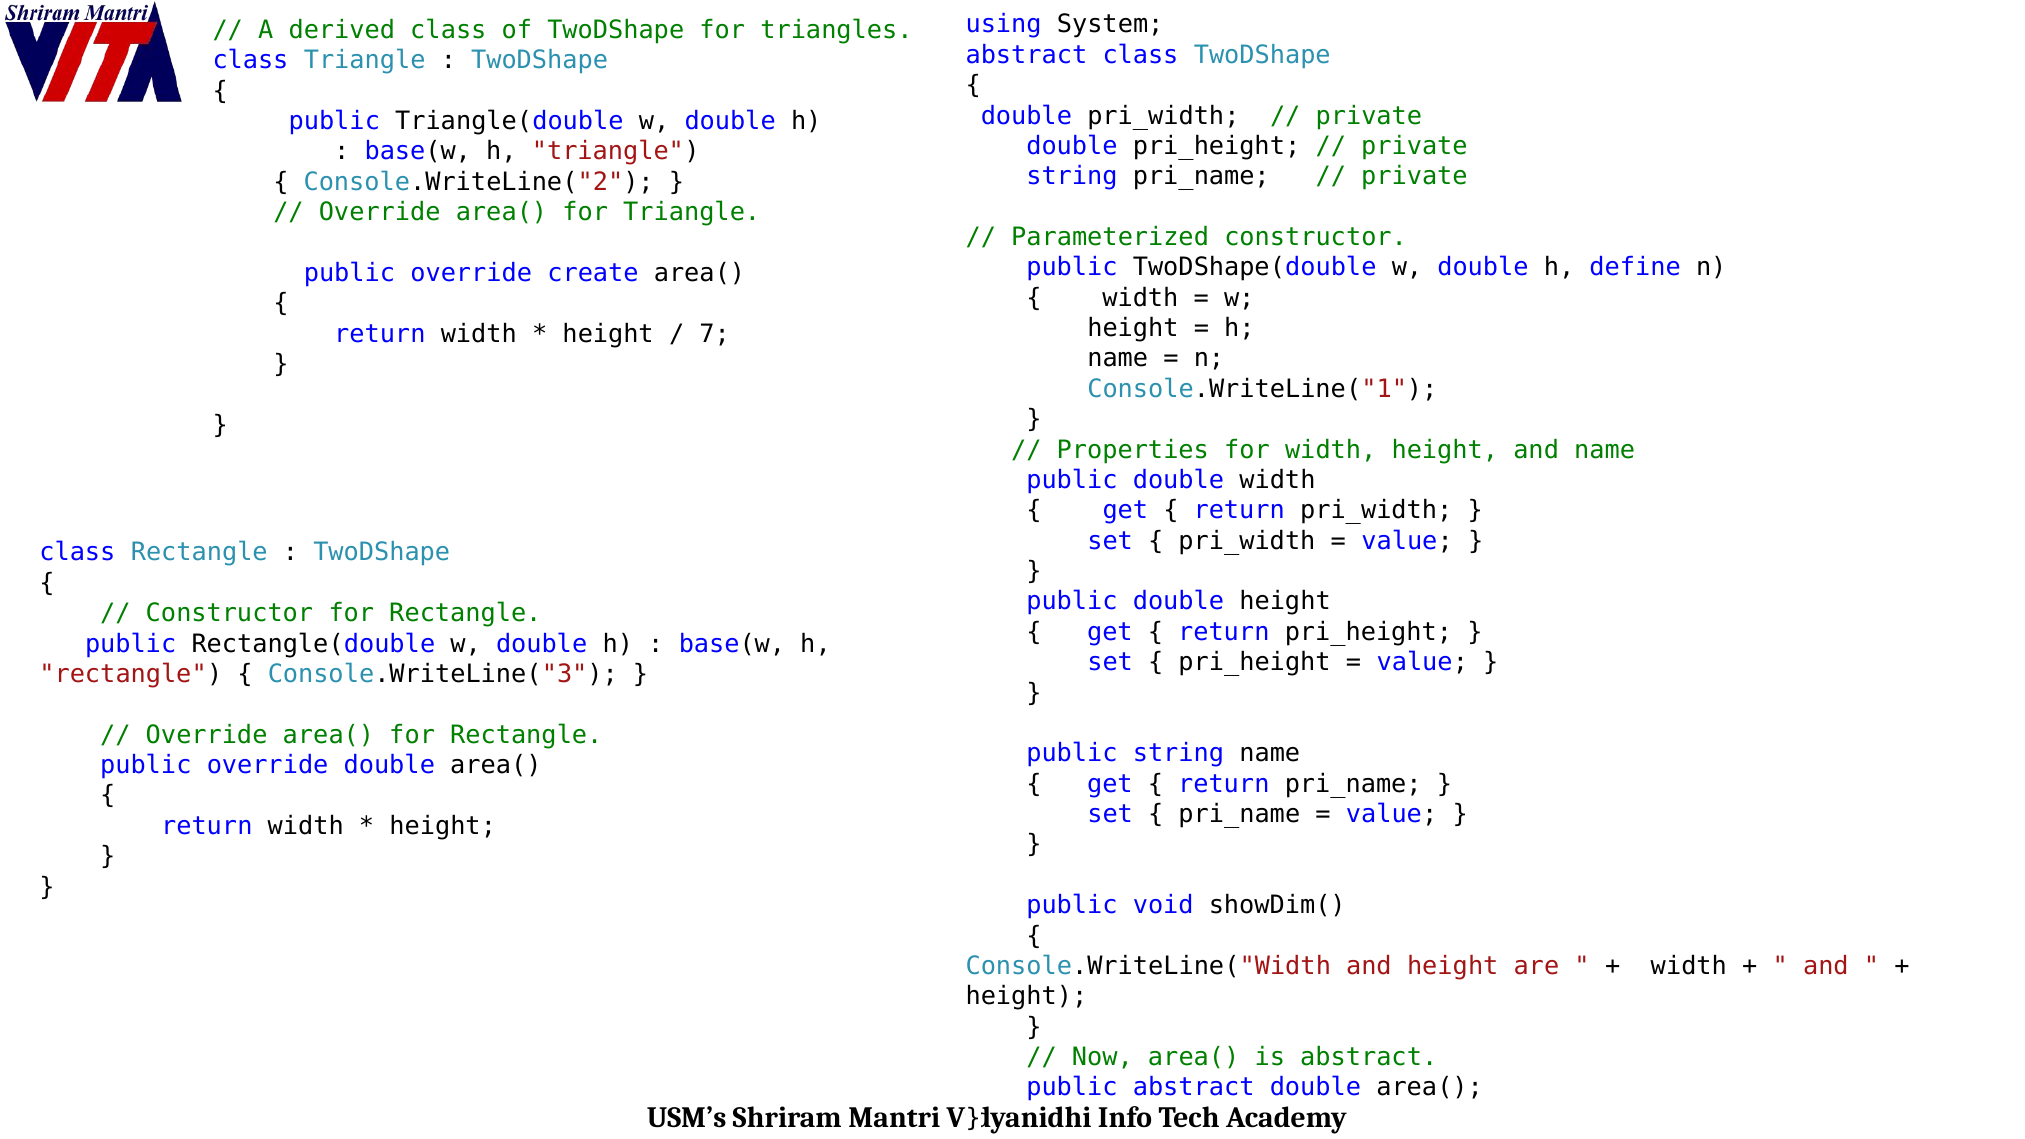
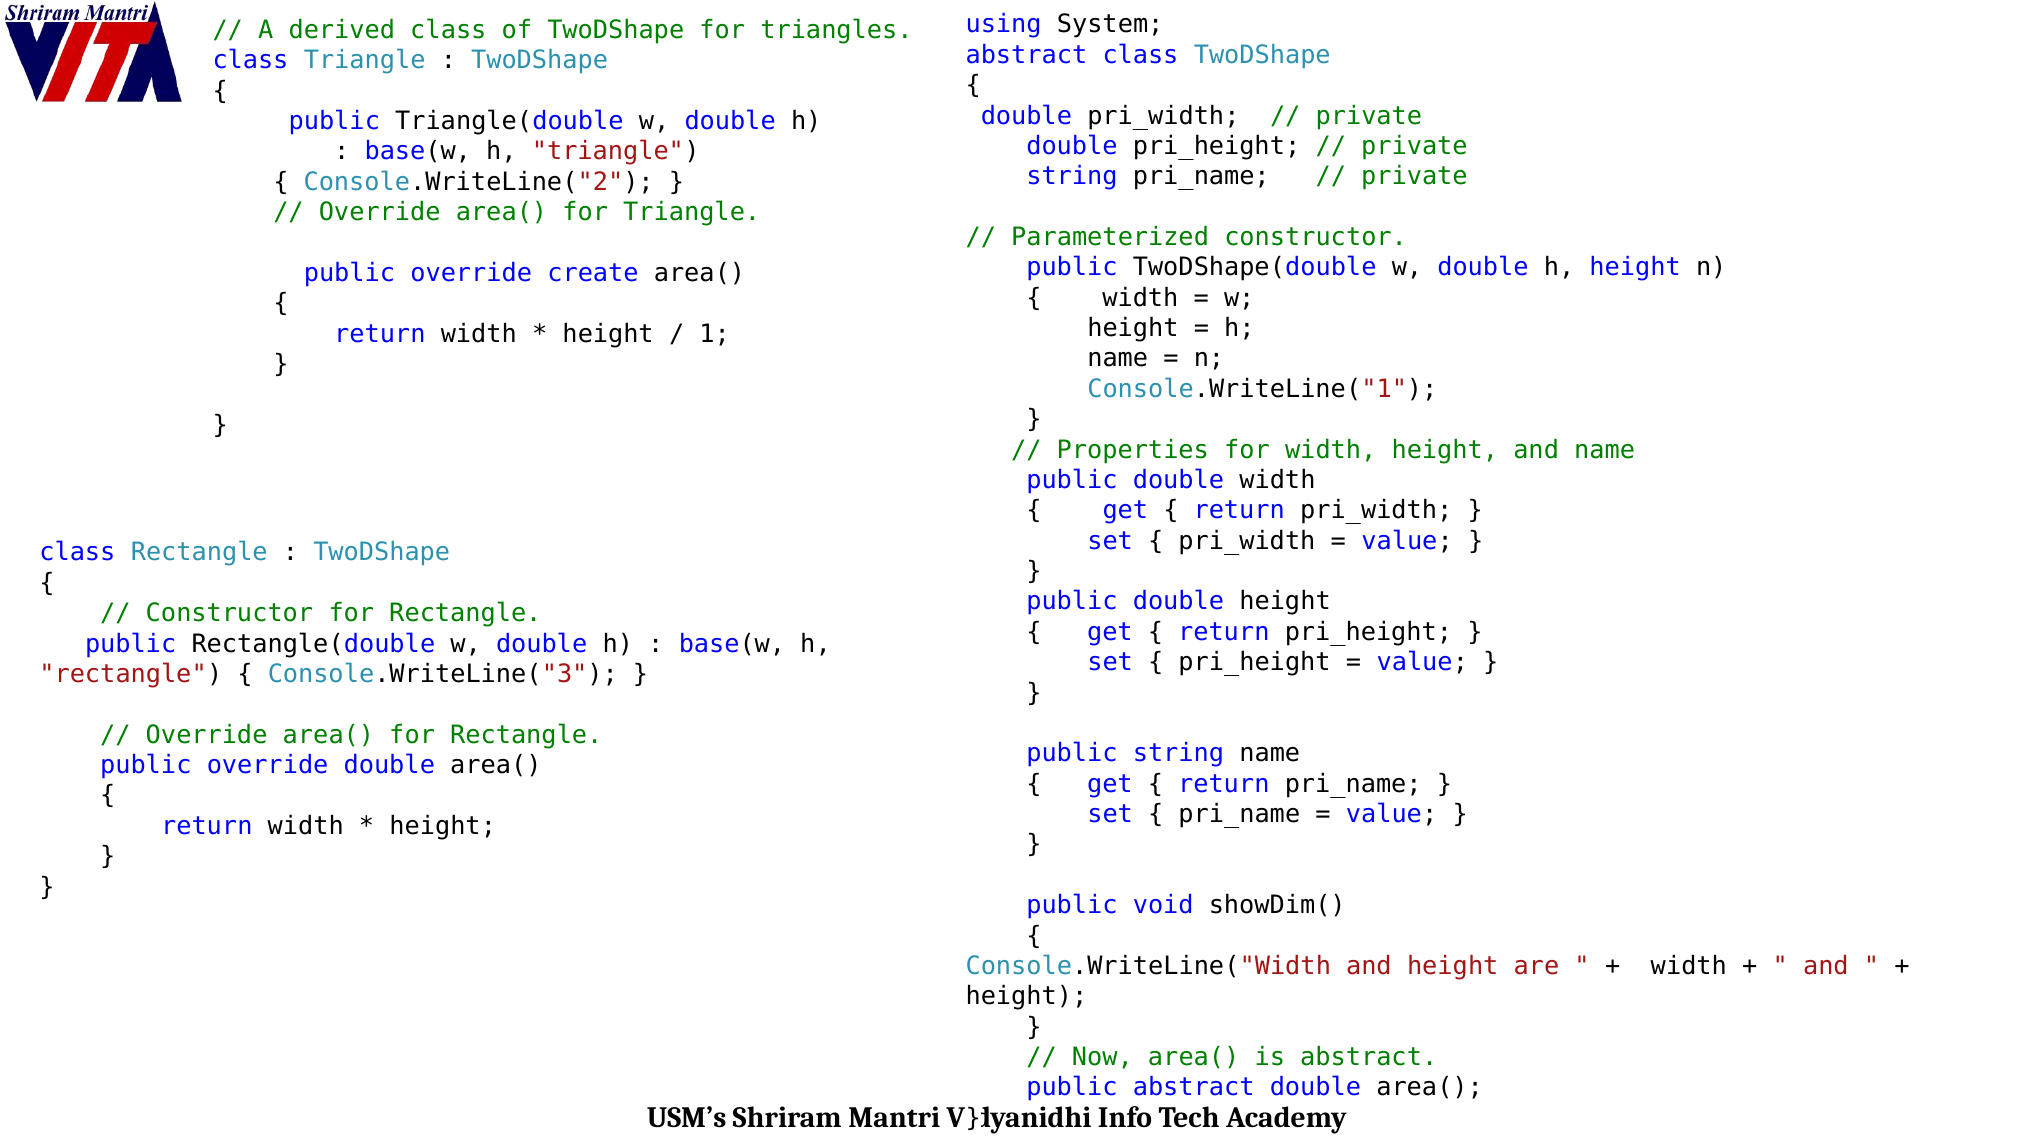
h define: define -> height
7: 7 -> 1
